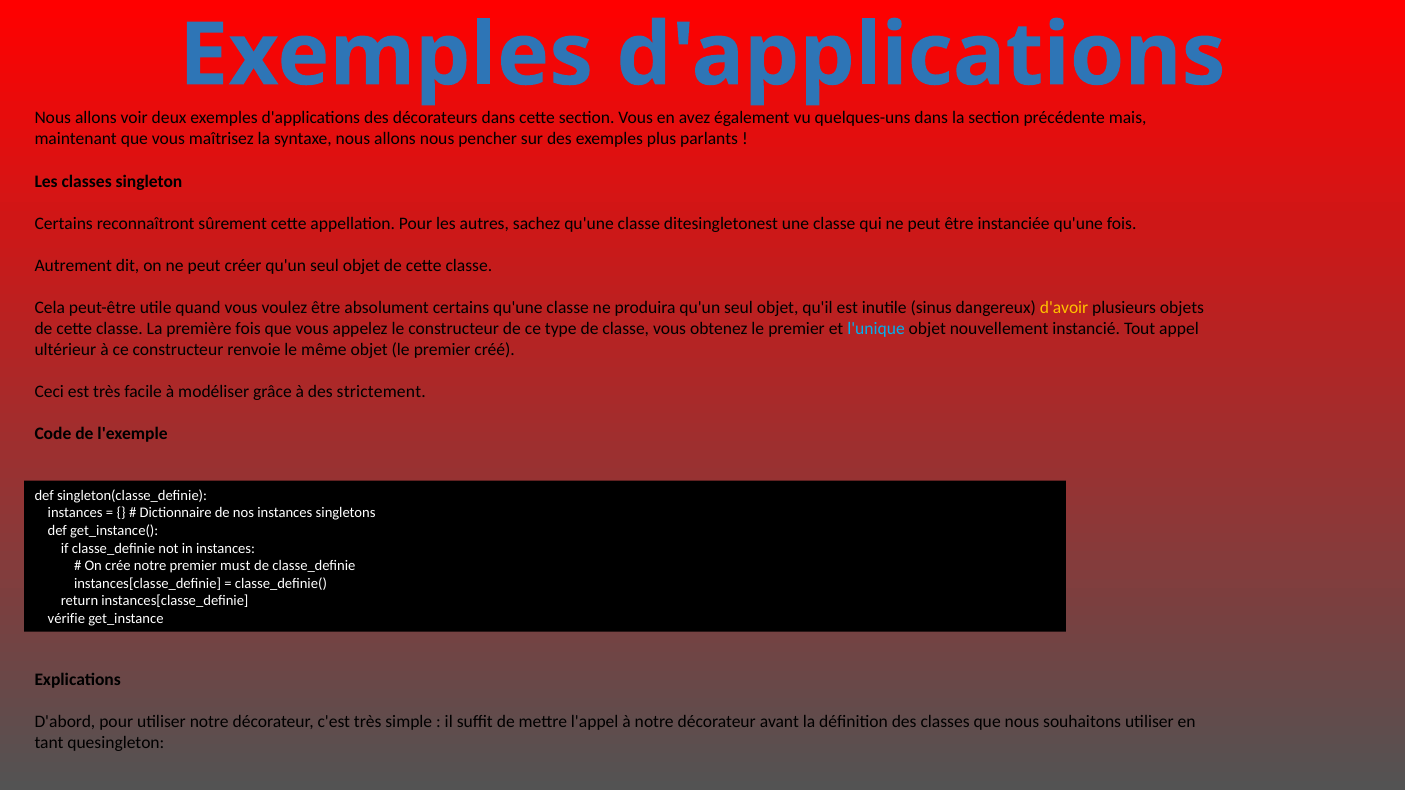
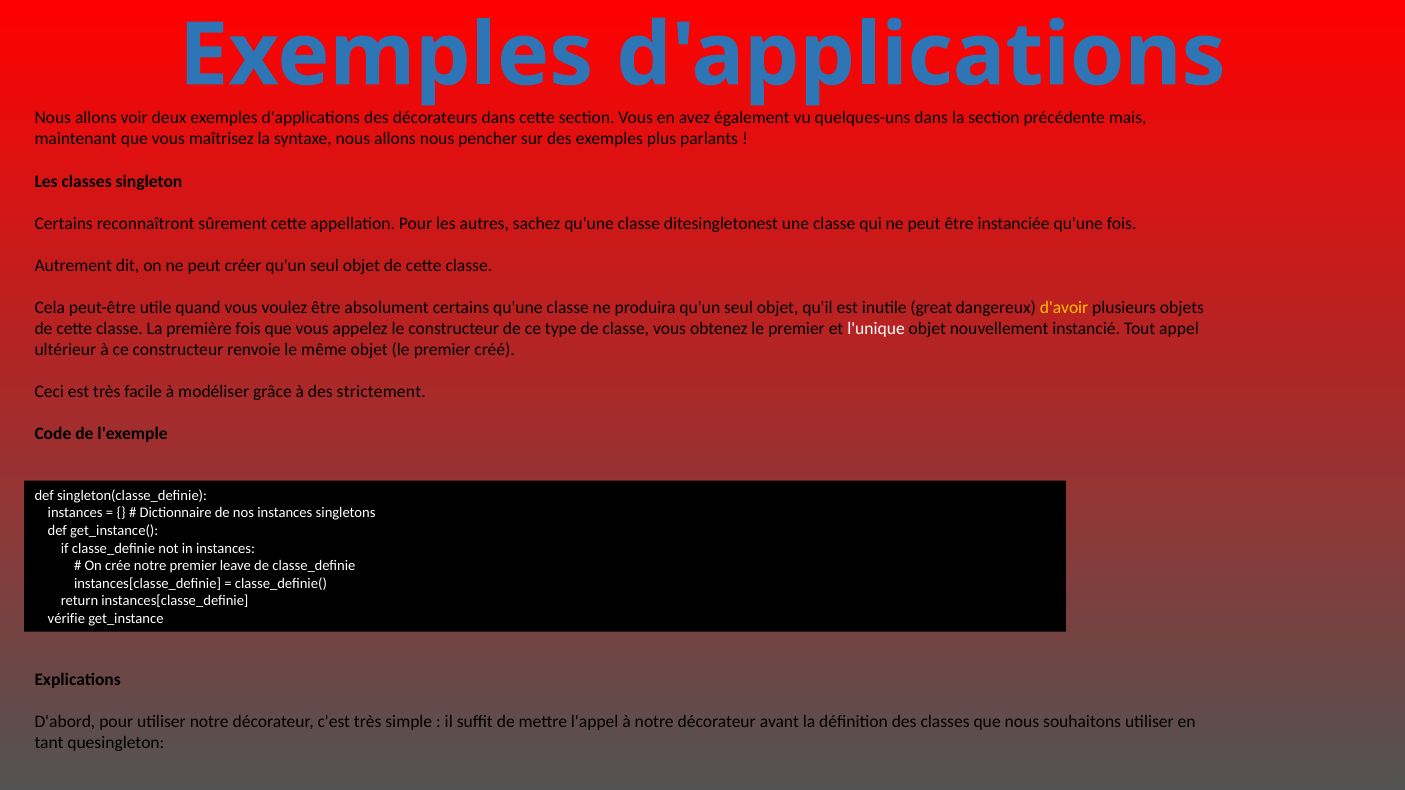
sinus: sinus -> great
l'unique colour: light blue -> white
must: must -> leave
